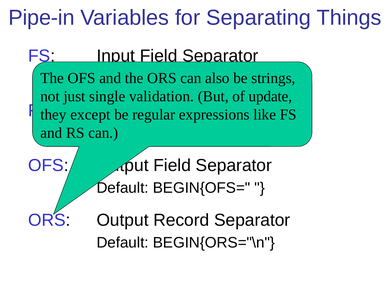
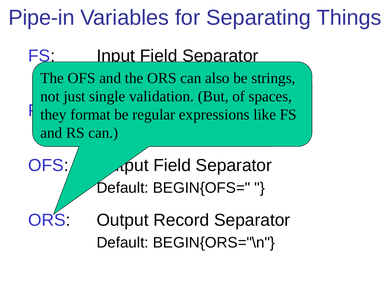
update: update -> spaces
except: except -> format
